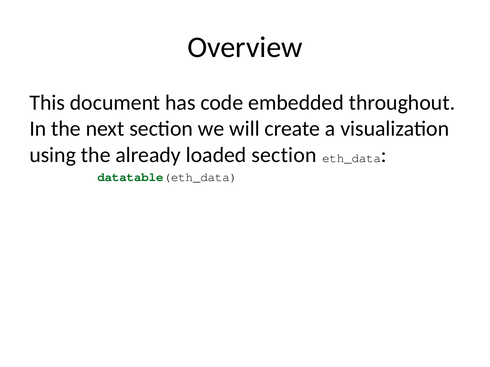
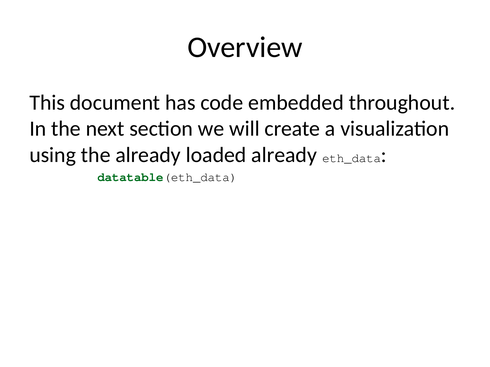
loaded section: section -> already
